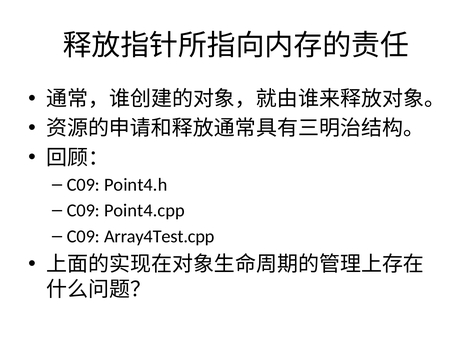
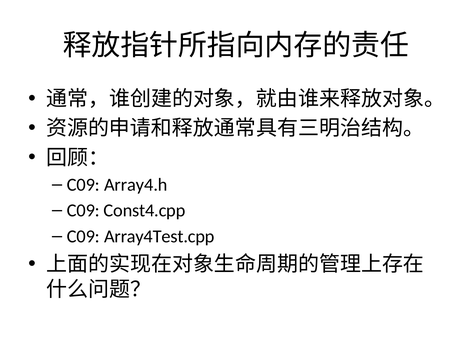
Point4.h: Point4.h -> Array4.h
Point4.cpp: Point4.cpp -> Const4.cpp
